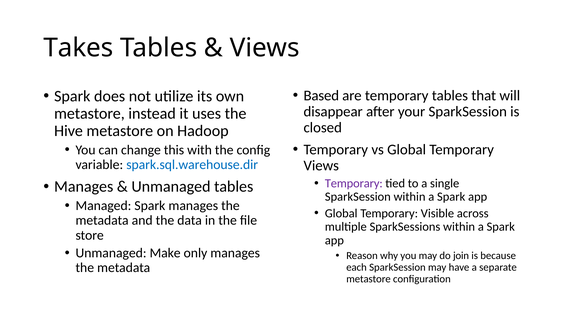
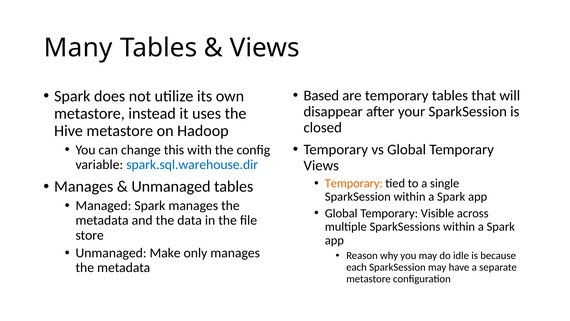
Takes: Takes -> Many
Temporary at (354, 183) colour: purple -> orange
join: join -> idle
